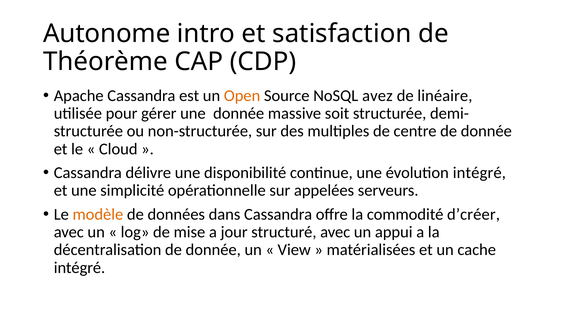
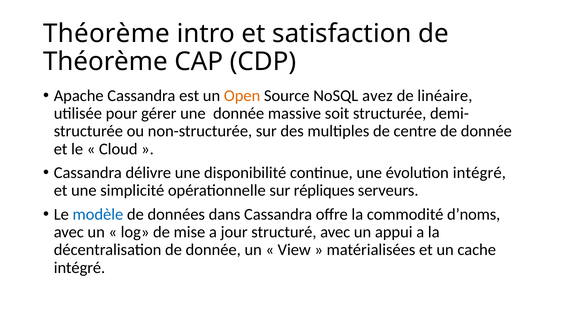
Autonome at (107, 34): Autonome -> Théorème
appelées: appelées -> répliques
modèle colour: orange -> blue
d’créer: d’créer -> d’noms
